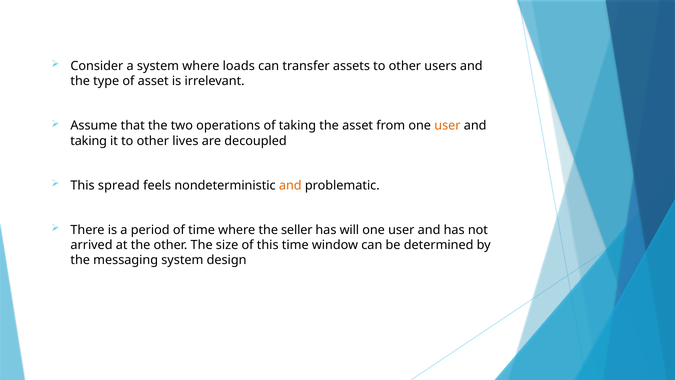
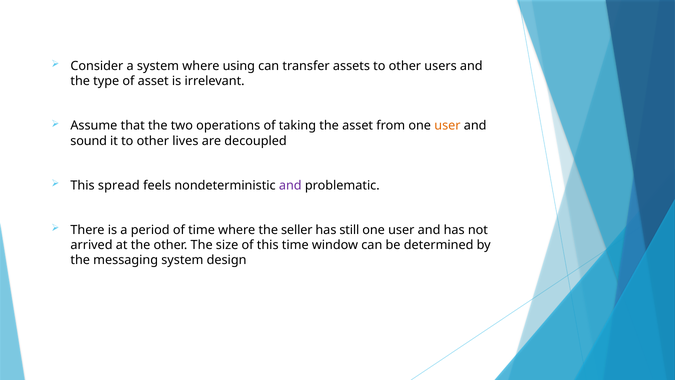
loads: loads -> using
taking at (89, 141): taking -> sound
and at (290, 185) colour: orange -> purple
will: will -> still
